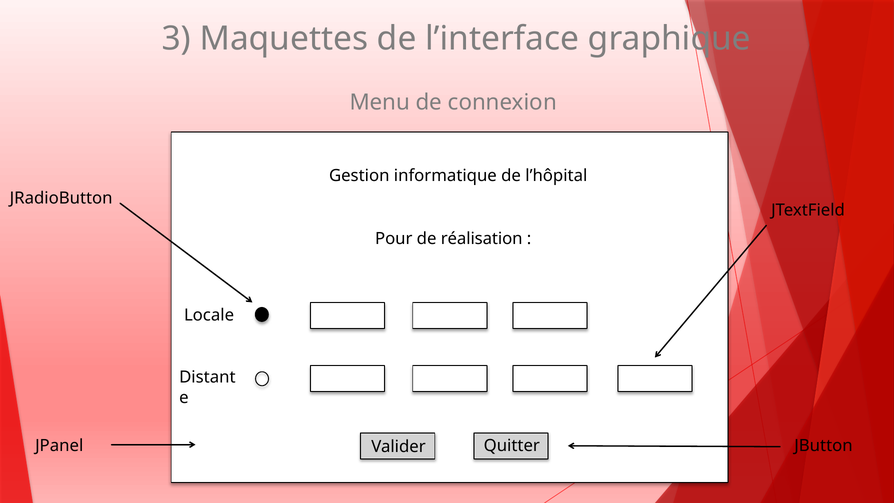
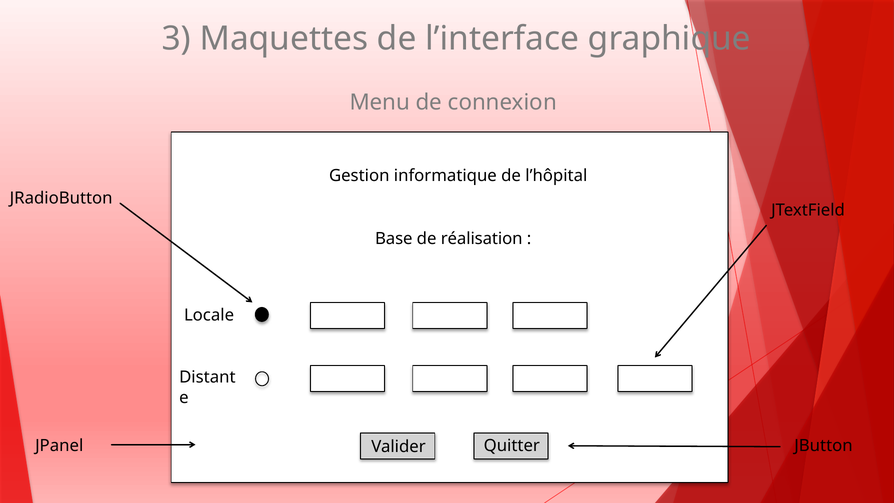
Pour: Pour -> Base
